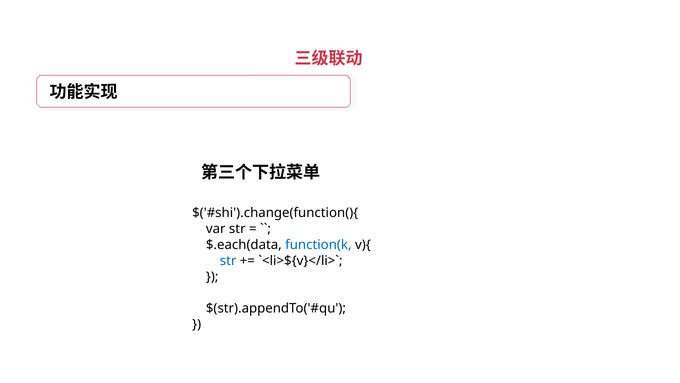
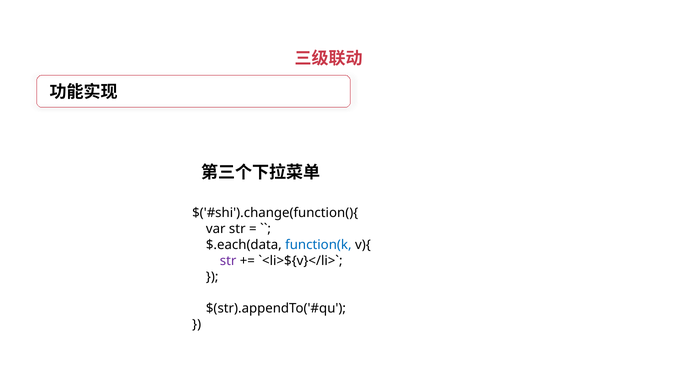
str at (228, 260) colour: blue -> purple
